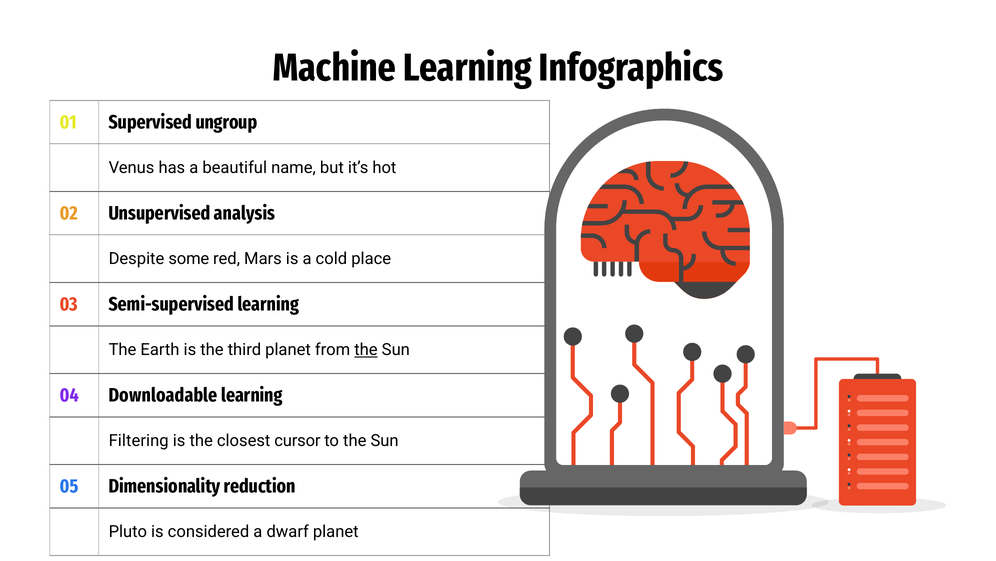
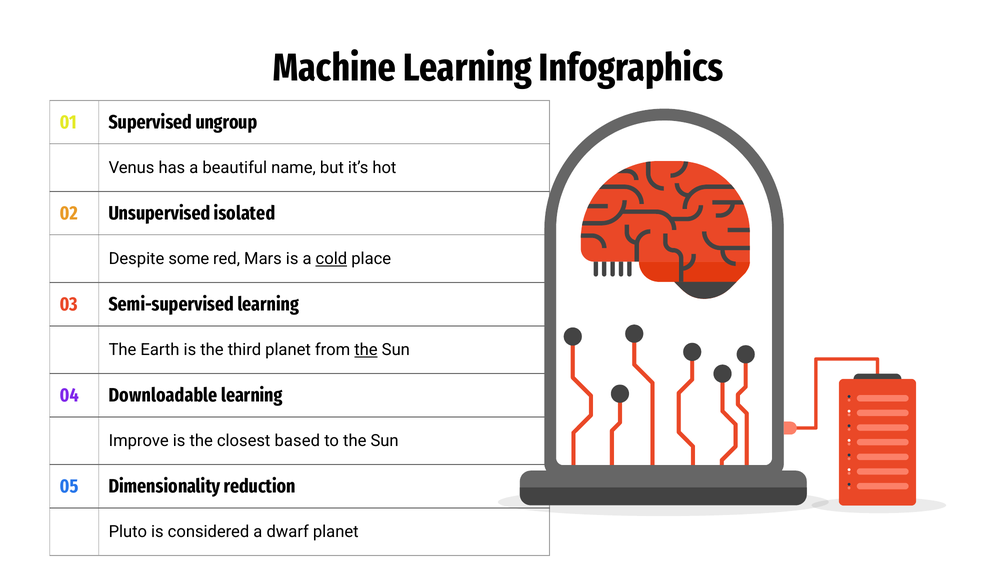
analysis: analysis -> isolated
cold underline: none -> present
Filtering: Filtering -> Improve
cursor: cursor -> based
